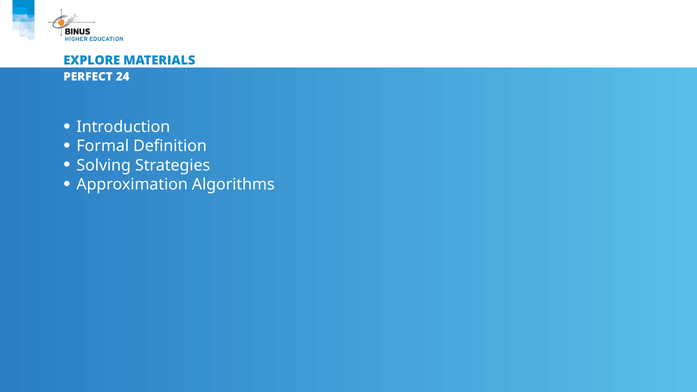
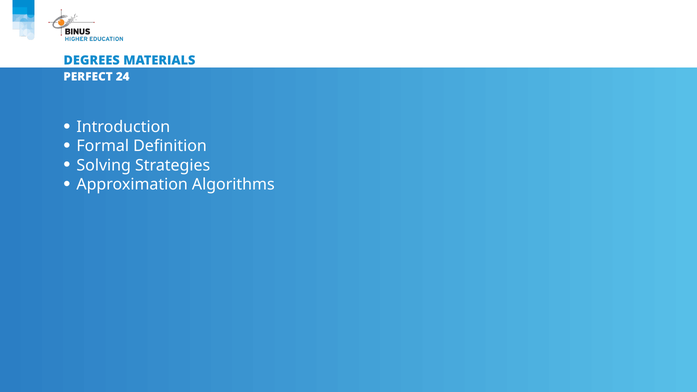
EXPLORE: EXPLORE -> DEGREES
